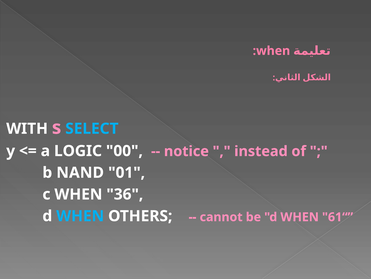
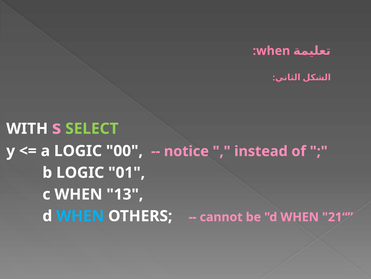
SELECT colour: light blue -> light green
b NAND: NAND -> LOGIC
36: 36 -> 13
61“: 61“ -> 21“
